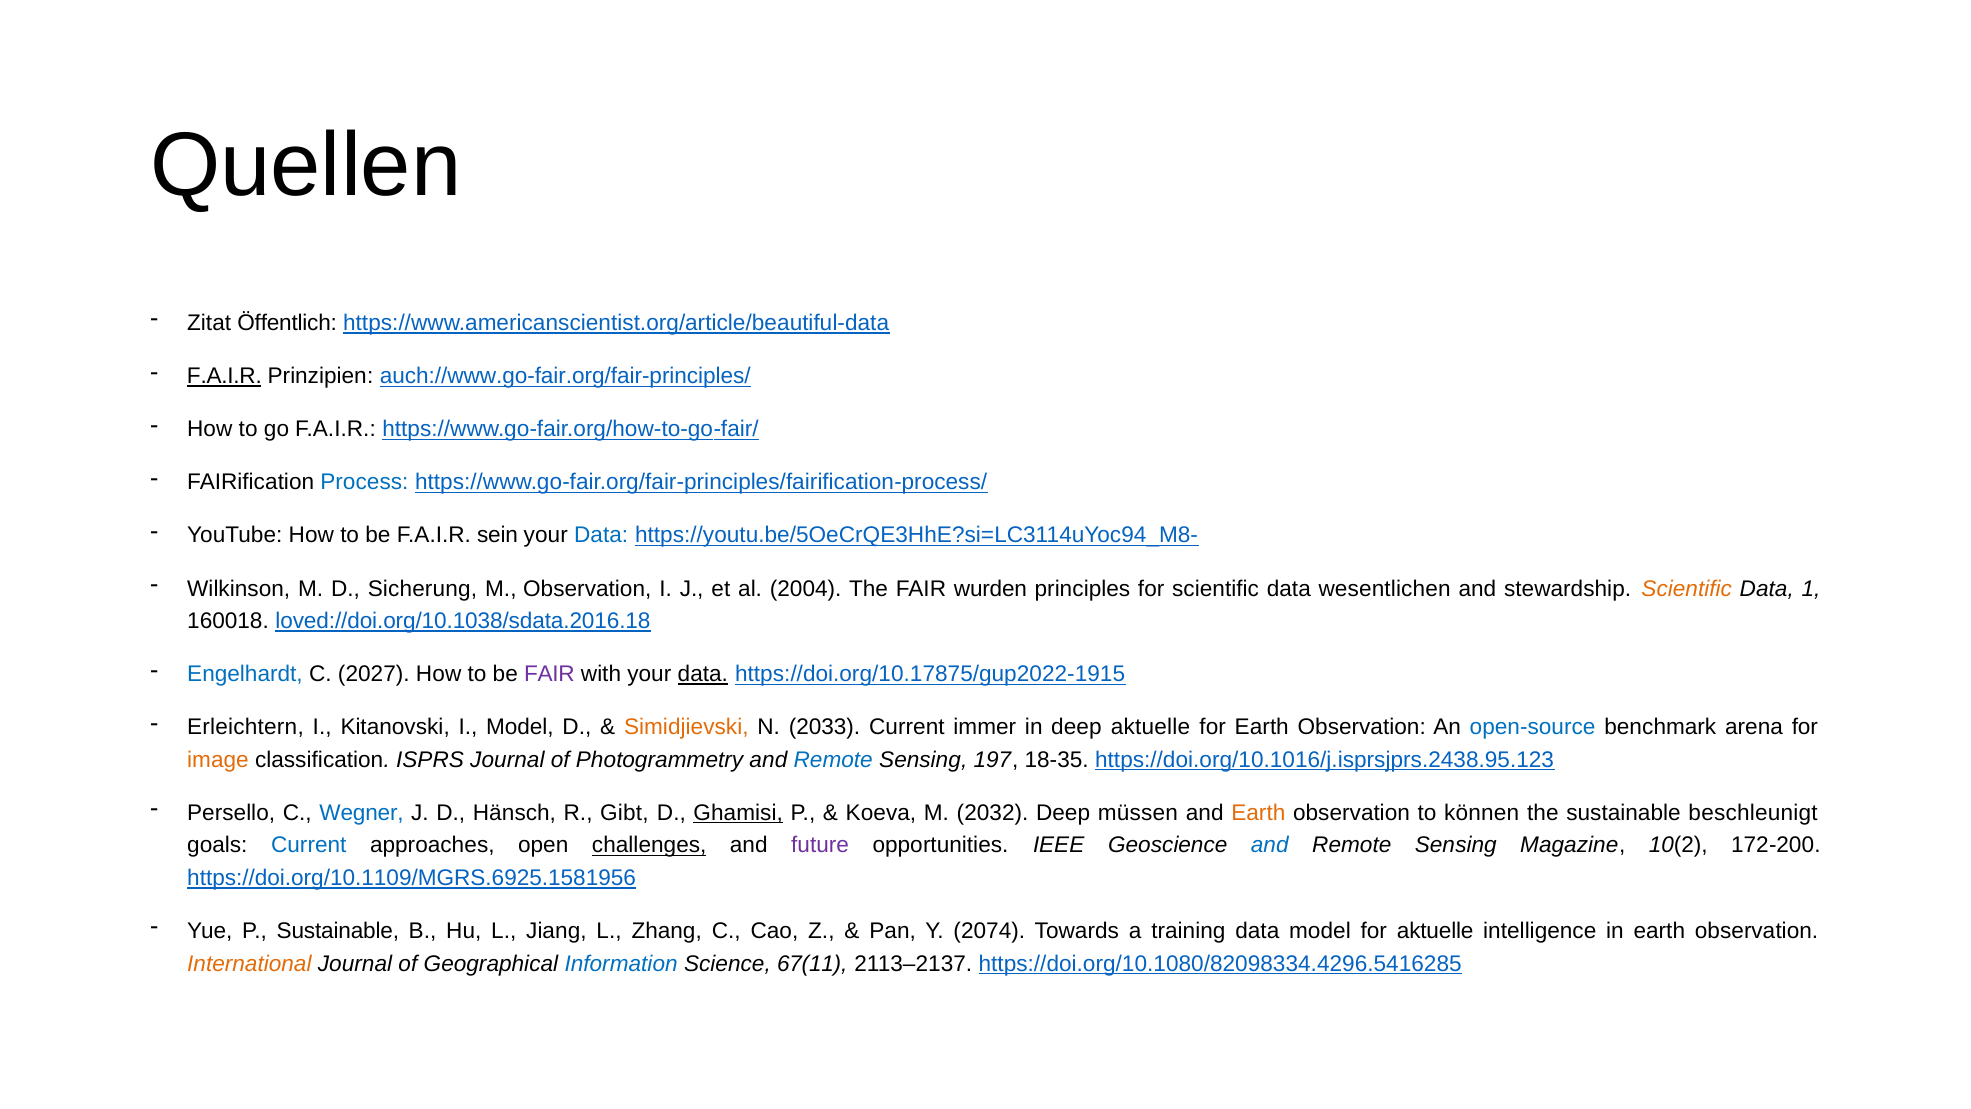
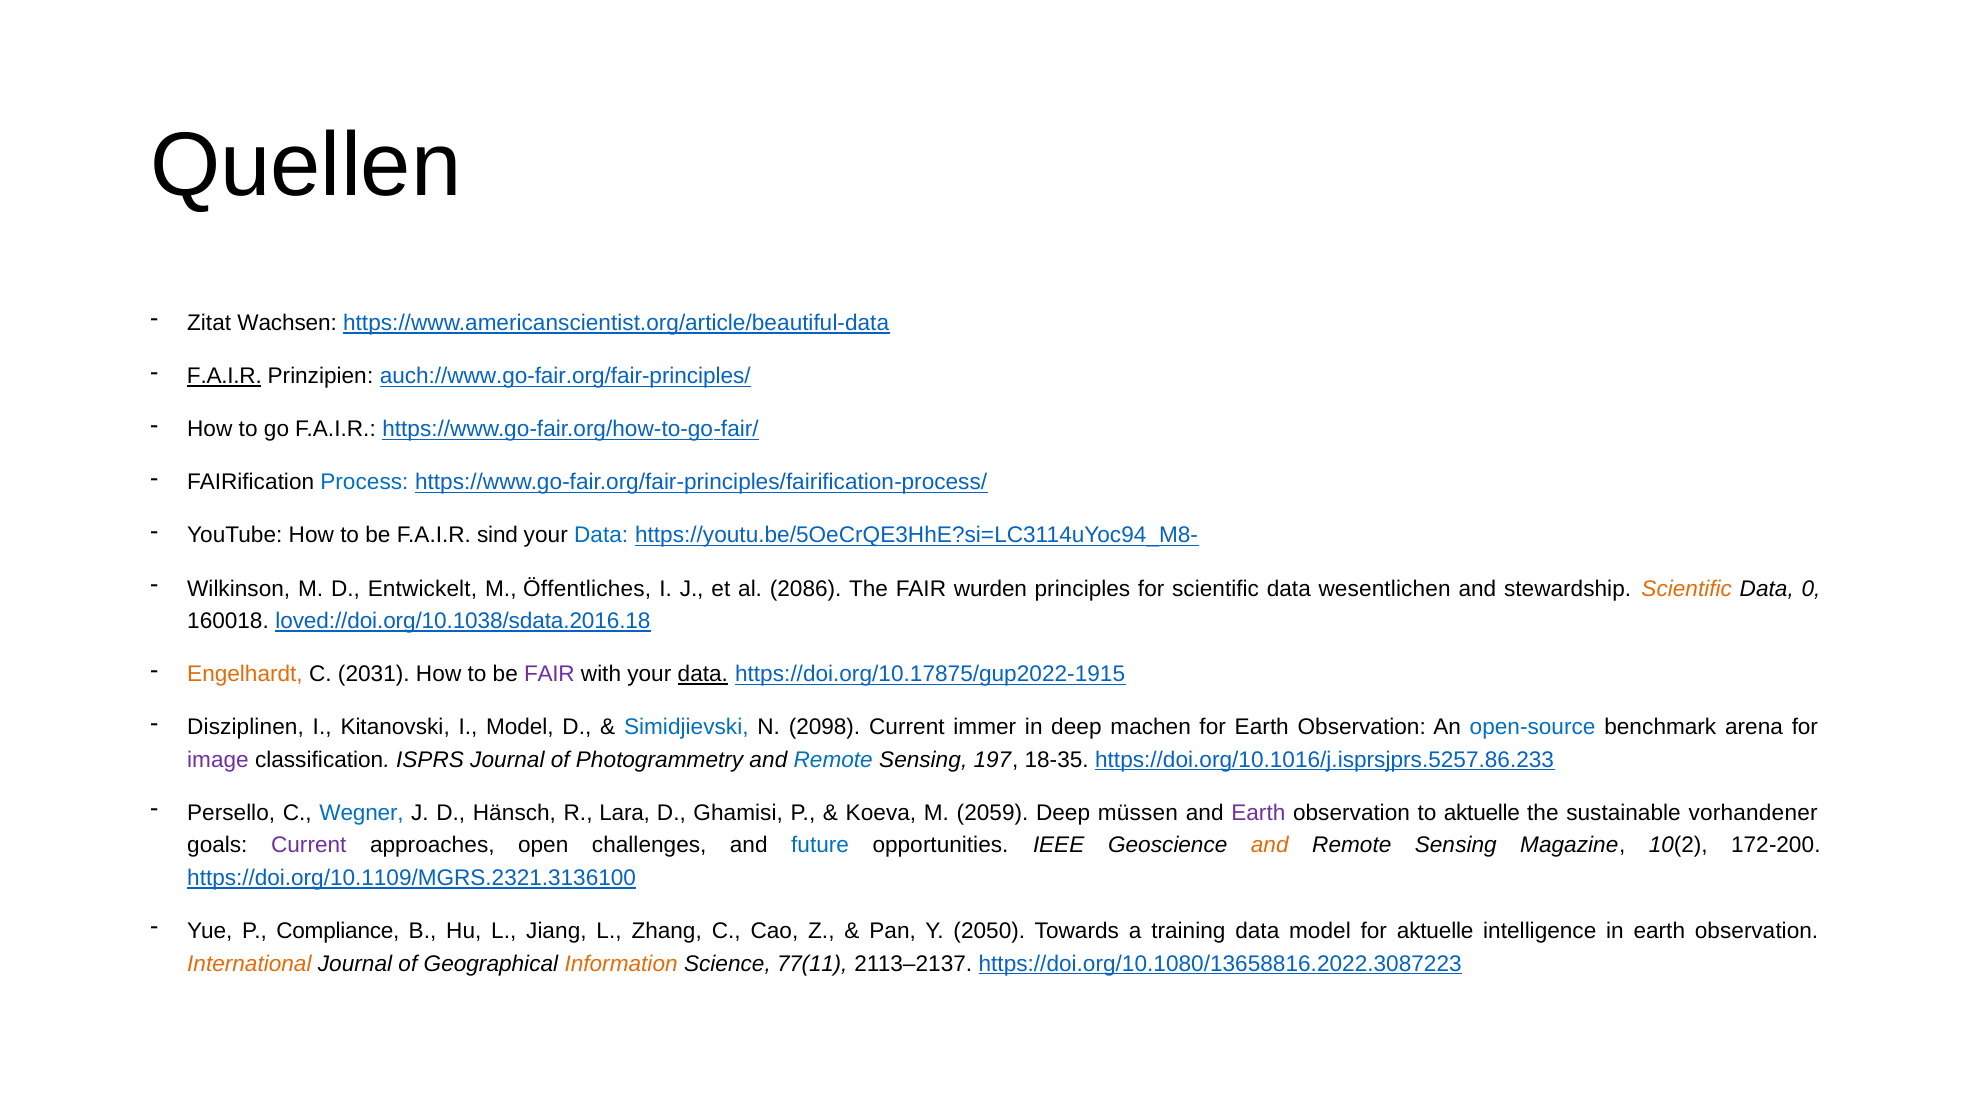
Öffentlich: Öffentlich -> Wachsen
sein: sein -> sind
Sicherung: Sicherung -> Entwickelt
M Observation: Observation -> Öffentliches
2004: 2004 -> 2086
1: 1 -> 0
Engelhardt colour: blue -> orange
2027: 2027 -> 2031
Erleichtern: Erleichtern -> Disziplinen
Simidjievski colour: orange -> blue
2033: 2033 -> 2098
deep aktuelle: aktuelle -> machen
image colour: orange -> purple
https://doi.org/10.1016/j.isprsjprs.2438.95.123: https://doi.org/10.1016/j.isprsjprs.2438.95.123 -> https://doi.org/10.1016/j.isprsjprs.5257.86.233
Gibt: Gibt -> Lara
Ghamisi underline: present -> none
2032: 2032 -> 2059
Earth at (1258, 813) colour: orange -> purple
to können: können -> aktuelle
beschleunigt: beschleunigt -> vorhandener
Current at (309, 845) colour: blue -> purple
challenges underline: present -> none
future colour: purple -> blue
and at (1270, 845) colour: blue -> orange
https://doi.org/10.1109/MGRS.6925.1581956: https://doi.org/10.1109/MGRS.6925.1581956 -> https://doi.org/10.1109/MGRS.2321.3136100
P Sustainable: Sustainable -> Compliance
2074: 2074 -> 2050
Information colour: blue -> orange
67(11: 67(11 -> 77(11
https://doi.org/10.1080/82098334.4296.5416285: https://doi.org/10.1080/82098334.4296.5416285 -> https://doi.org/10.1080/13658816.2022.3087223
